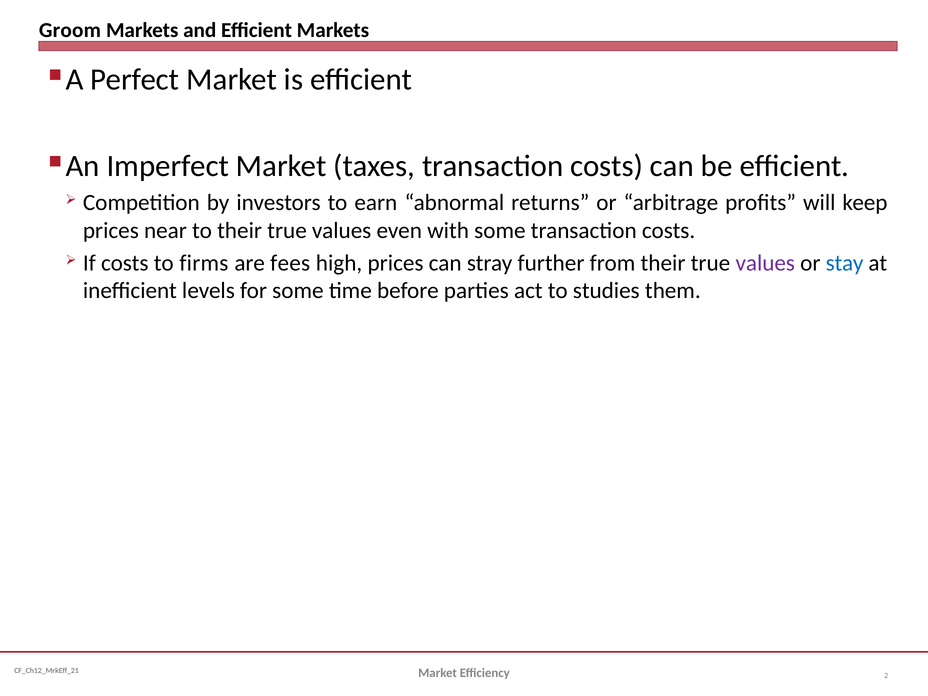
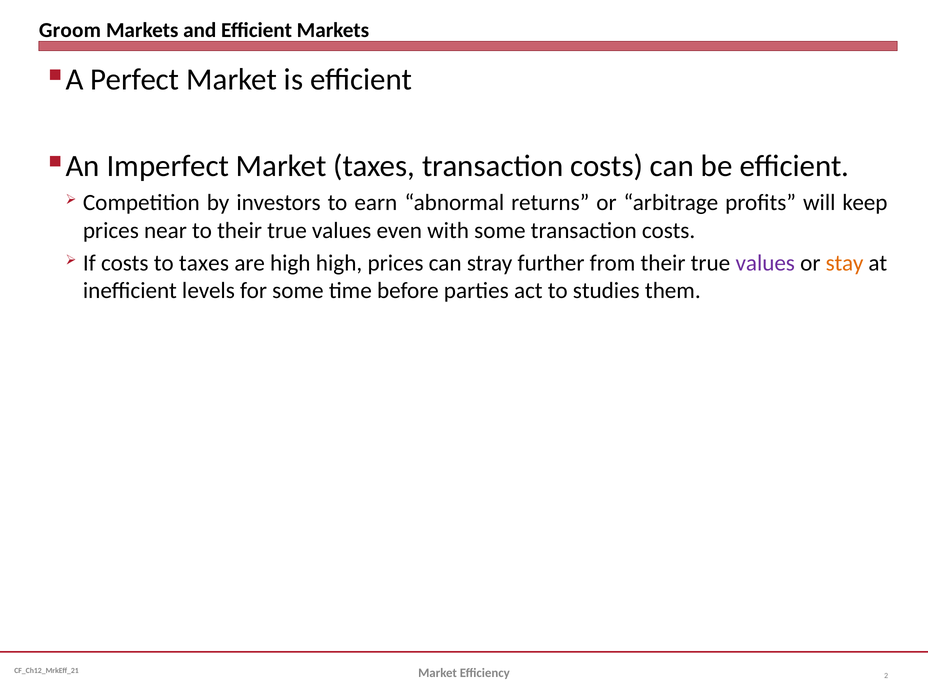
to firms: firms -> taxes
are fees: fees -> high
stay colour: blue -> orange
